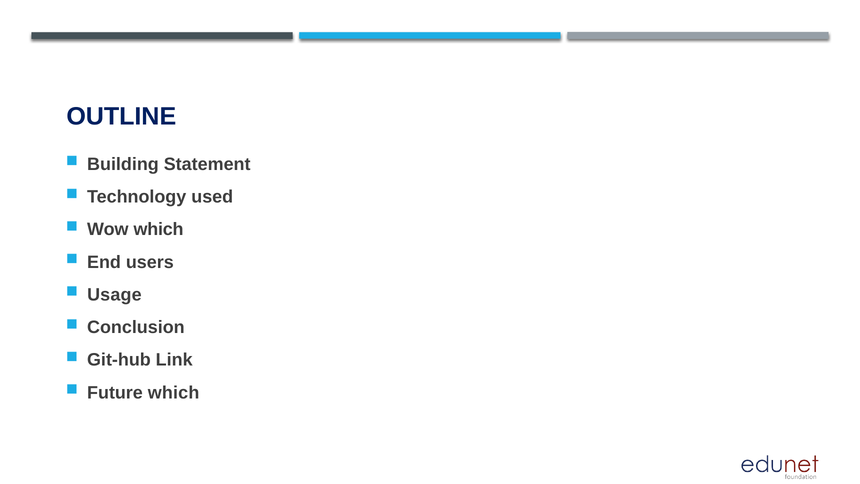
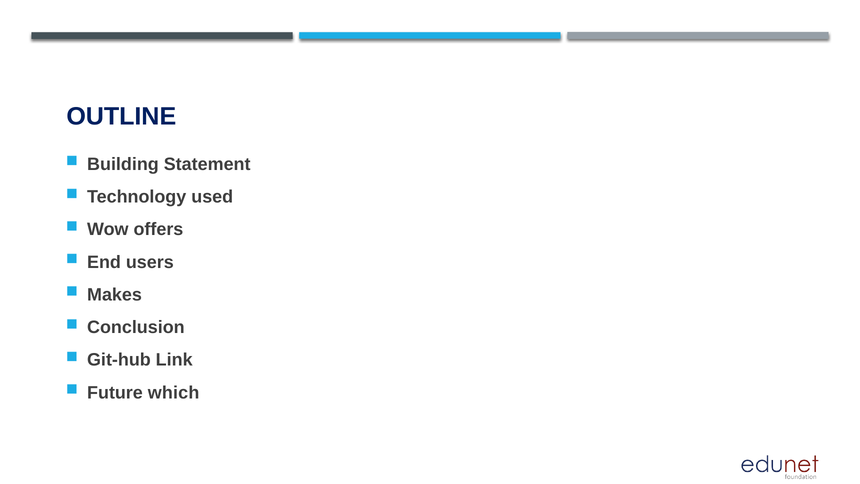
Wow which: which -> offers
Usage: Usage -> Makes
